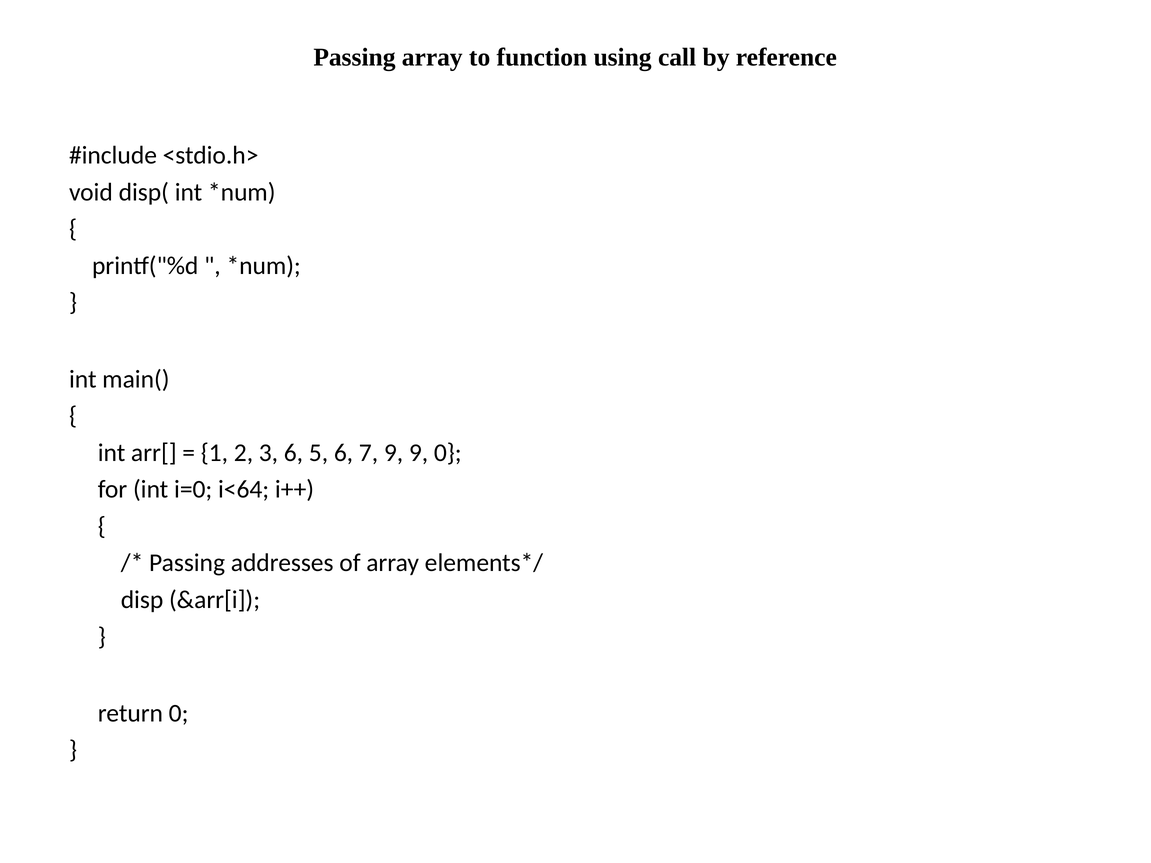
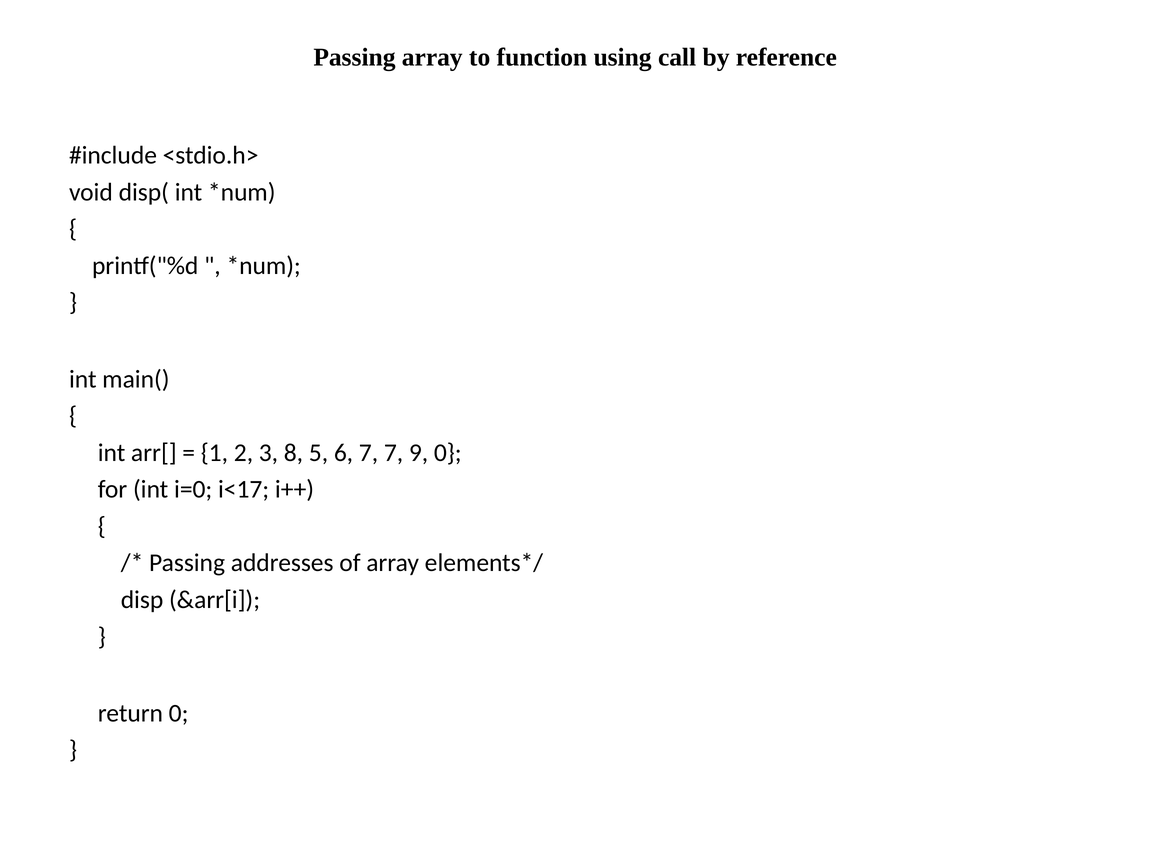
3 6: 6 -> 8
7 9: 9 -> 7
i<64: i<64 -> i<17
